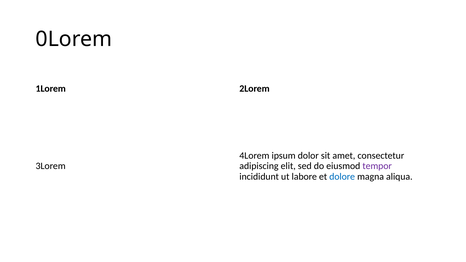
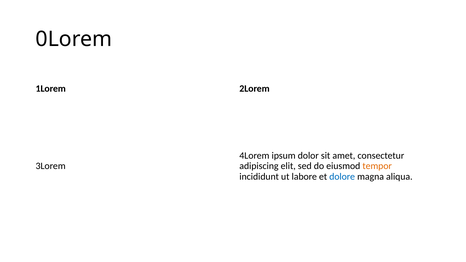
tempor colour: purple -> orange
